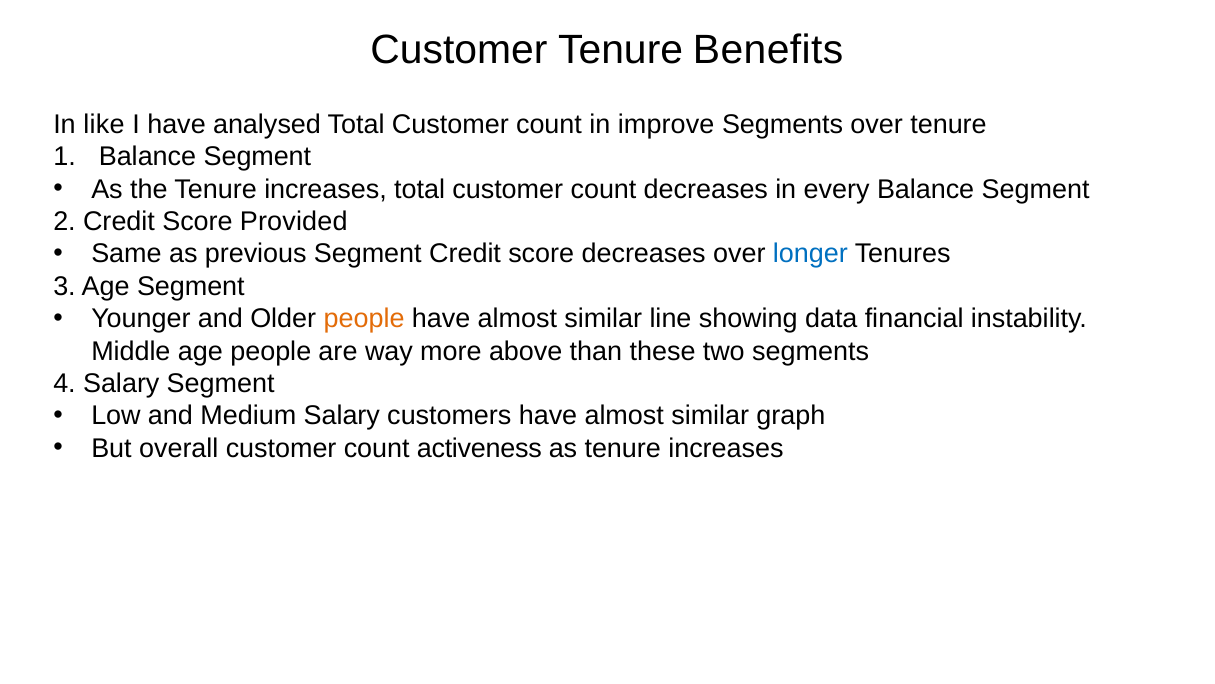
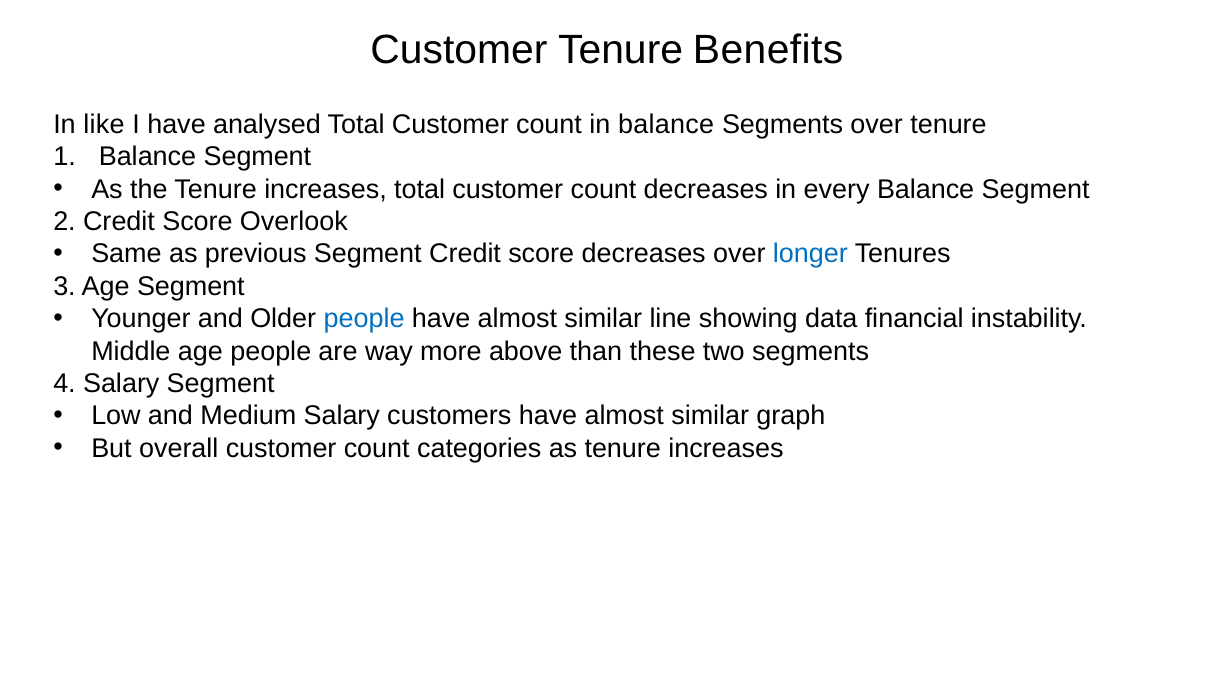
in improve: improve -> balance
Provided: Provided -> Overlook
people at (364, 319) colour: orange -> blue
activeness: activeness -> categories
